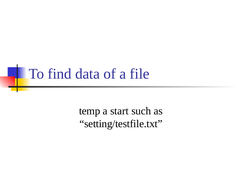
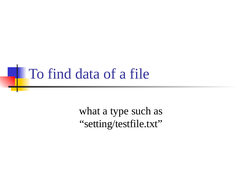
temp: temp -> what
start: start -> type
